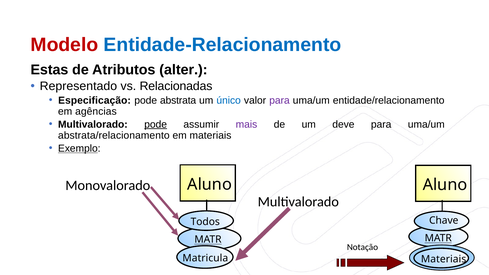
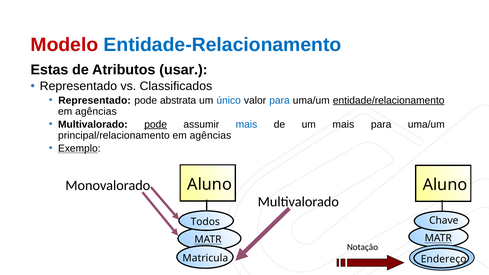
alter: alter -> usar
Relacionadas: Relacionadas -> Classificados
Especificação at (95, 100): Especificação -> Representado
para at (279, 100) colour: purple -> blue
entidade/relacionamento underline: none -> present
mais at (246, 124) colour: purple -> blue
um deve: deve -> mais
abstrata/relacionamento: abstrata/relacionamento -> principal/relacionamento
materiais at (210, 135): materiais -> agências
Materiais at (444, 259): Materiais -> Endereço
